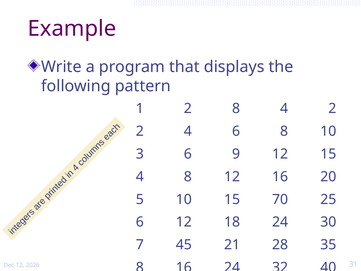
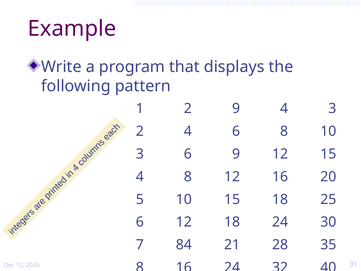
2 8: 8 -> 9
4 2: 2 -> 3
15 70: 70 -> 18
45: 45 -> 84
